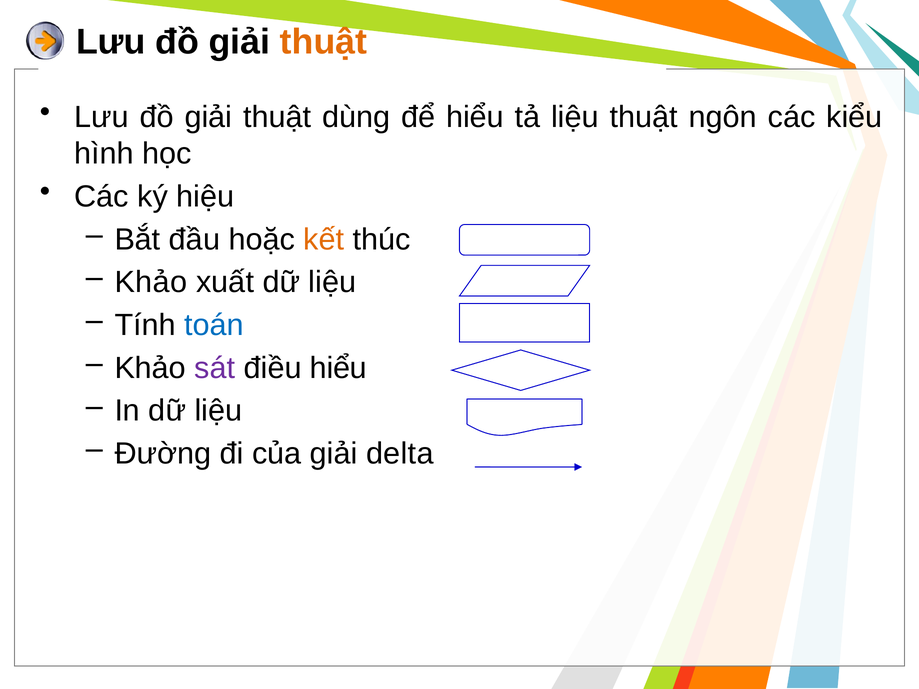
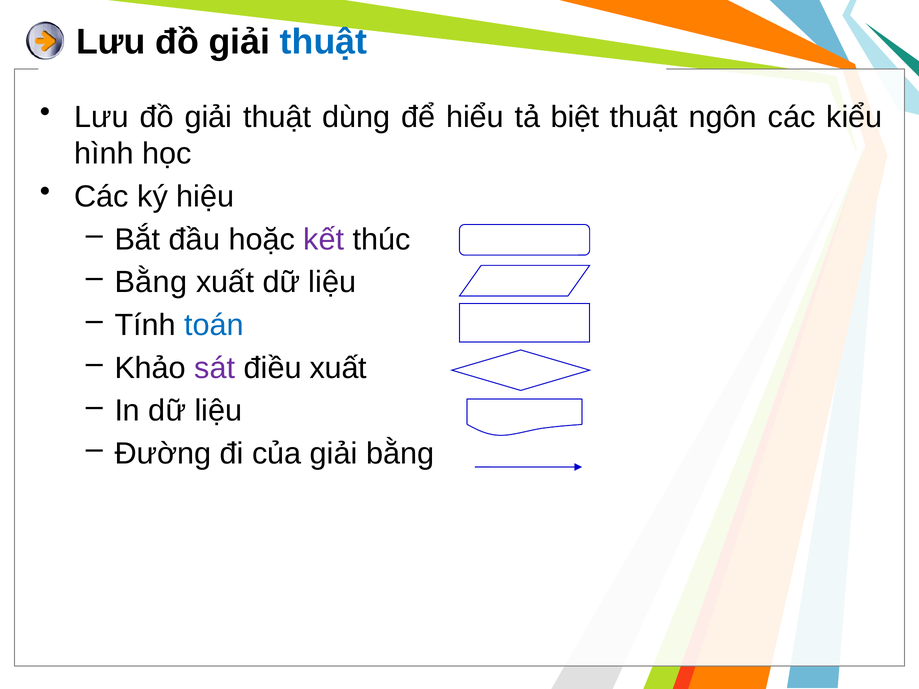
thuật at (324, 42) colour: orange -> blue
tả liệu: liệu -> biệt
kết colour: orange -> purple
Khảo at (151, 282): Khảo -> Bằng
điều hiểu: hiểu -> xuất
giải delta: delta -> bằng
